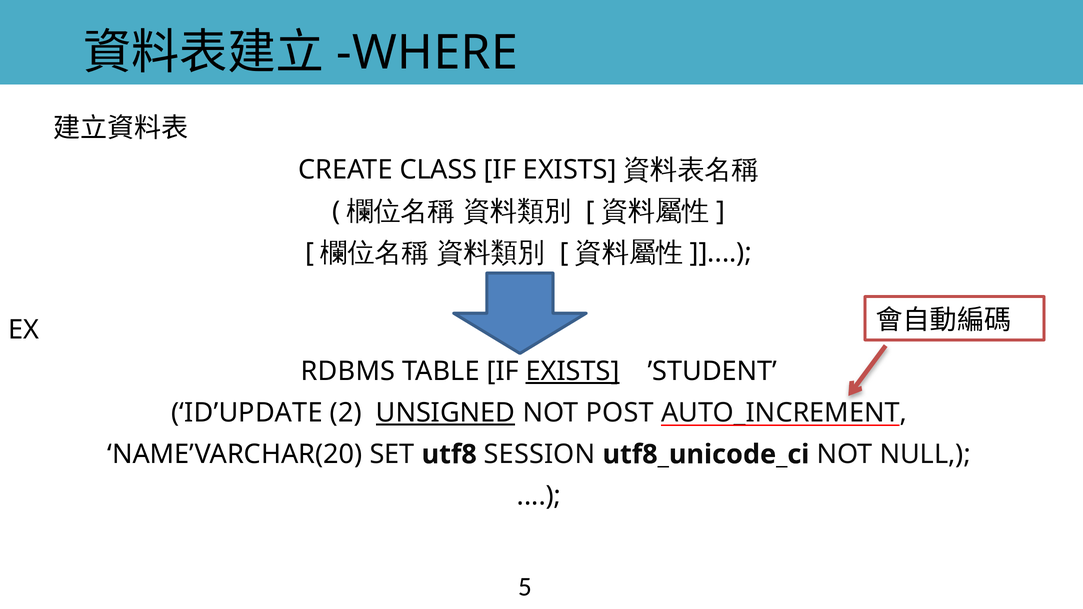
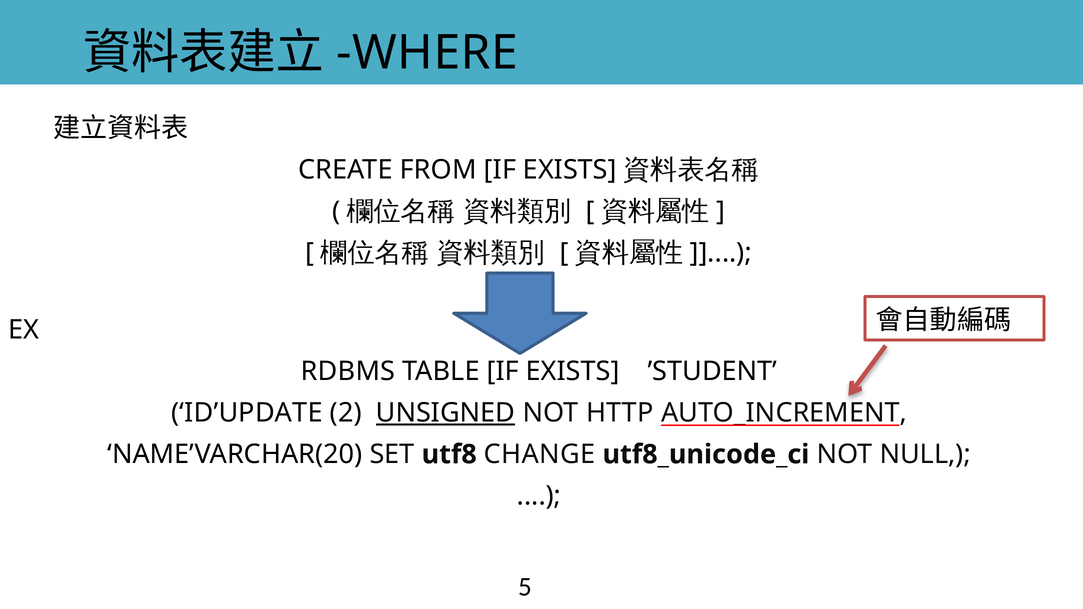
CLASS: CLASS -> FROM
EXISTS underline: present -> none
POST: POST -> HTTP
SESSION: SESSION -> CHANGE
